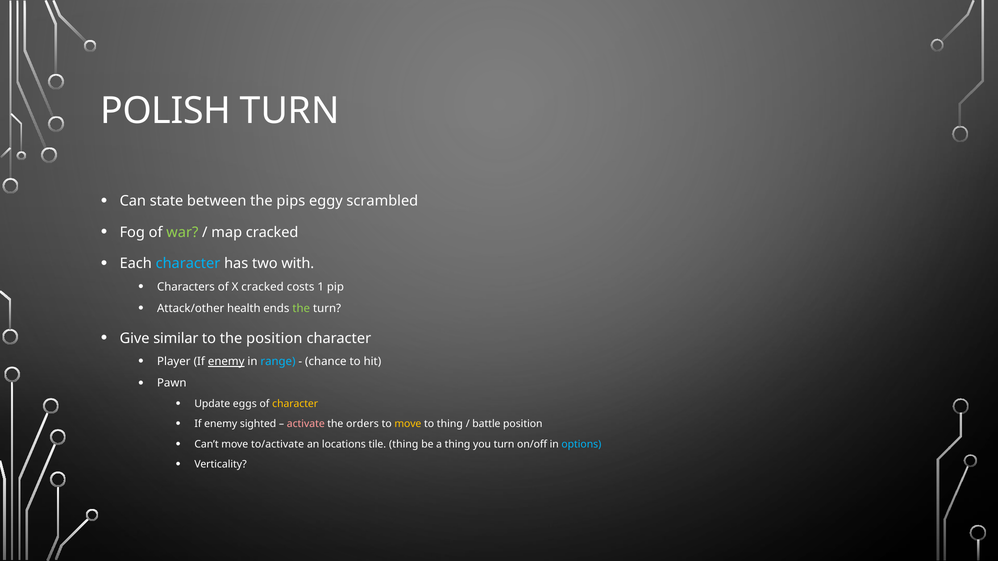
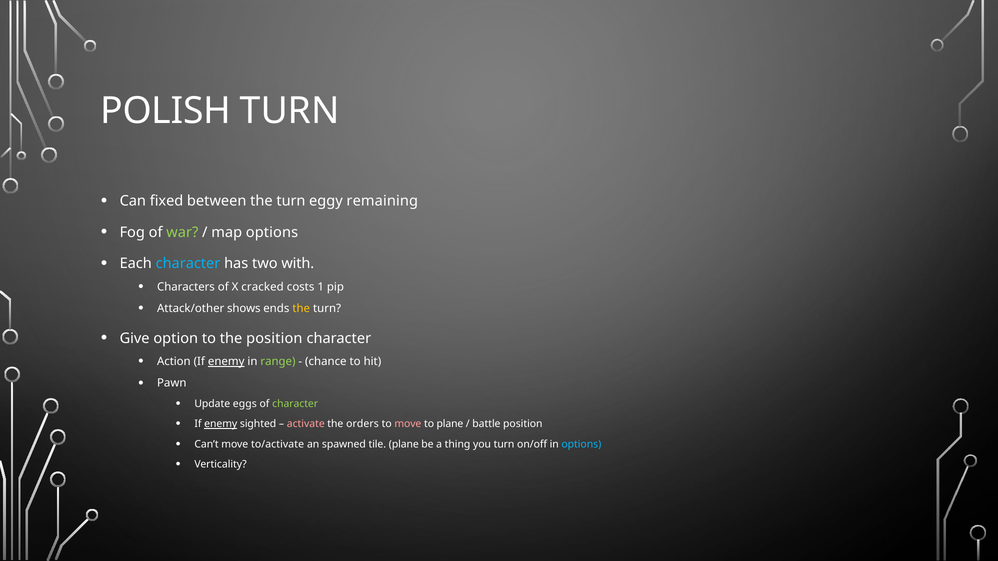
state: state -> fixed
between the pips: pips -> turn
scrambled: scrambled -> remaining
map cracked: cracked -> options
health: health -> shows
the at (301, 309) colour: light green -> yellow
similar: similar -> option
Player: Player -> Action
range colour: light blue -> light green
character at (295, 404) colour: yellow -> light green
enemy at (221, 424) underline: none -> present
move at (408, 424) colour: yellow -> pink
to thing: thing -> plane
locations: locations -> spawned
tile thing: thing -> plane
